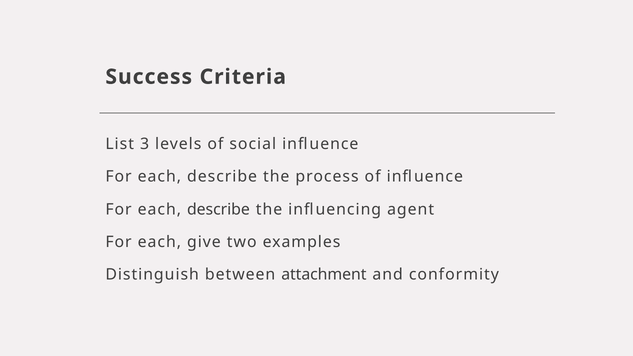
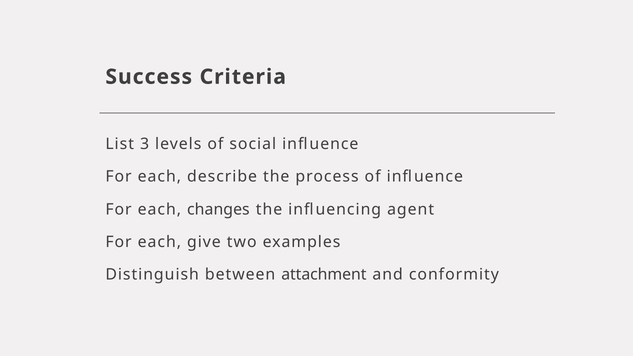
describe at (218, 209): describe -> changes
